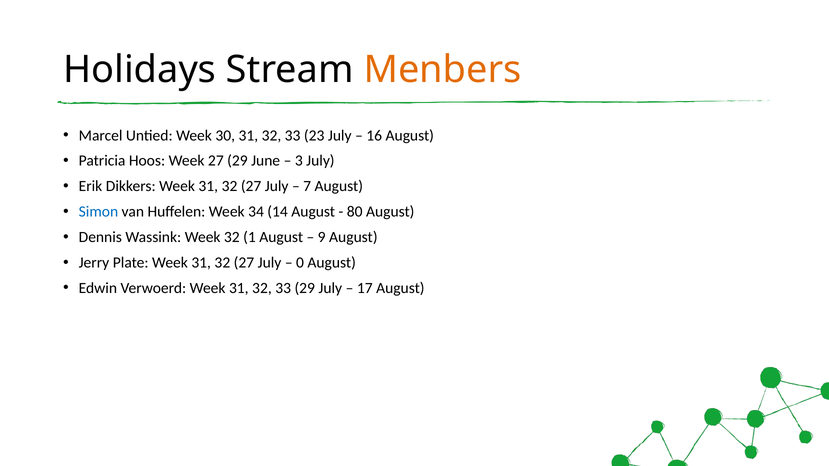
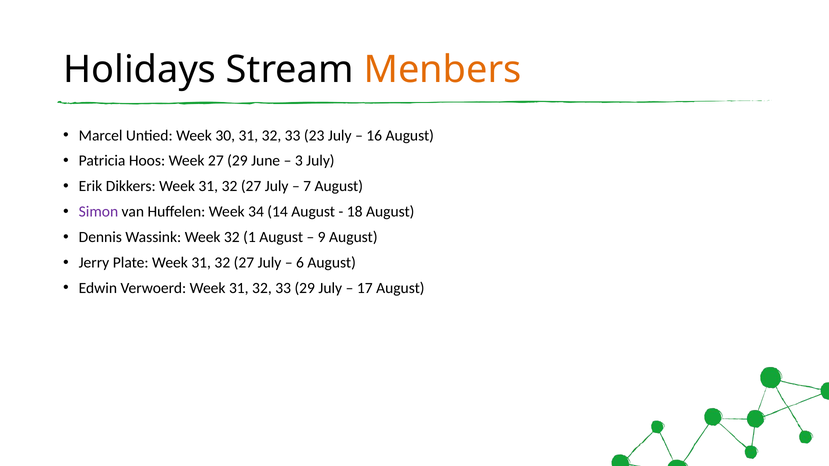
Simon colour: blue -> purple
80: 80 -> 18
0: 0 -> 6
